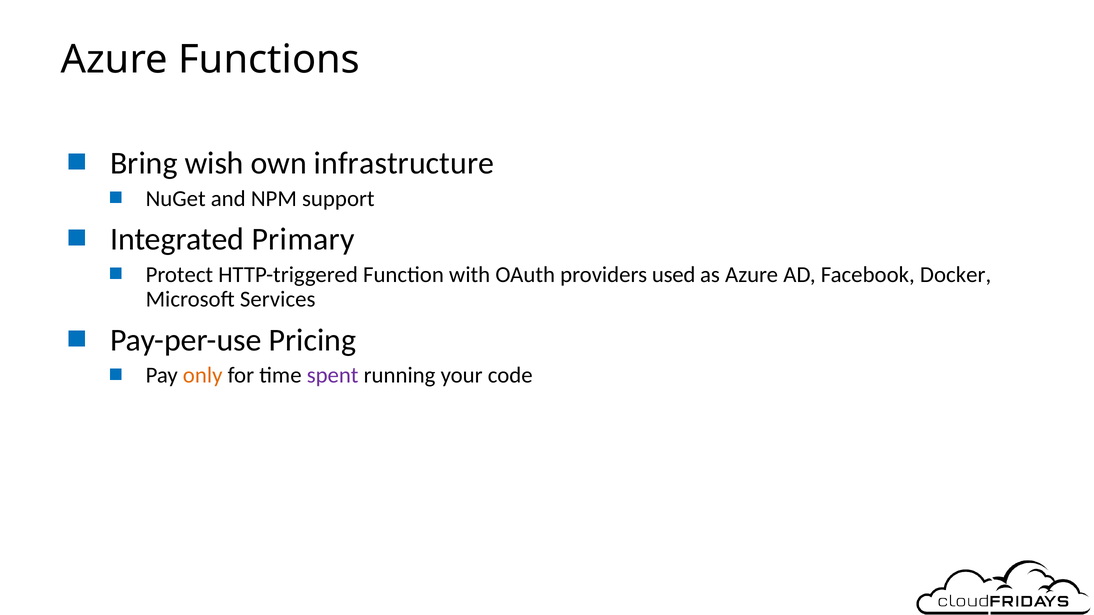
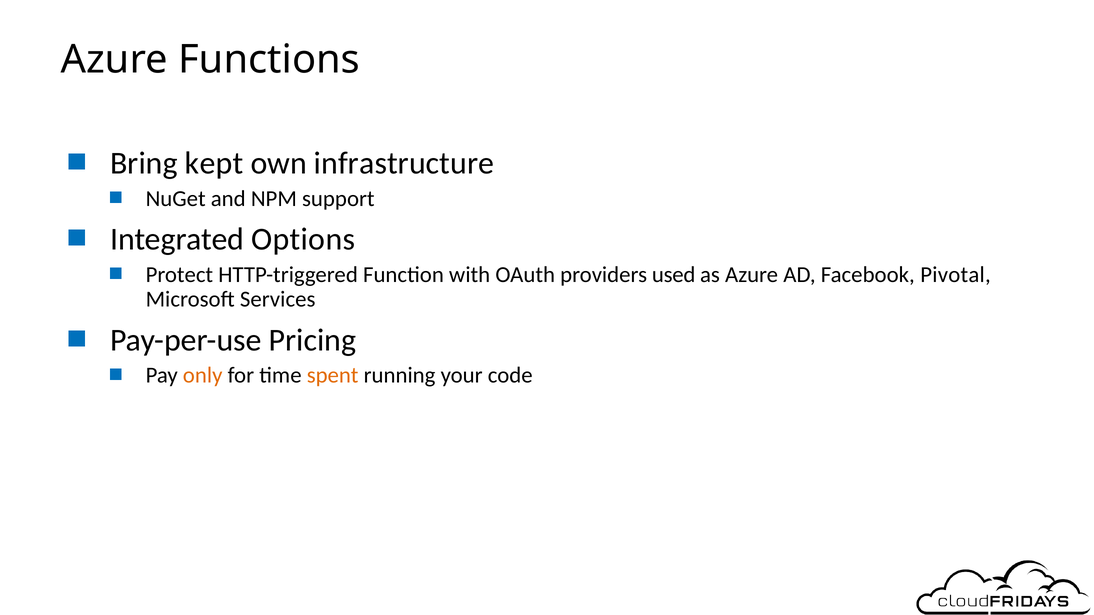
wish: wish -> kept
Primary: Primary -> Options
Docker: Docker -> Pivotal
spent colour: purple -> orange
